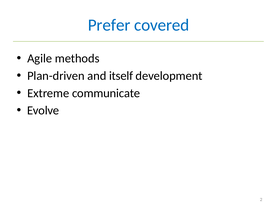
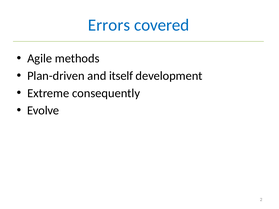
Prefer: Prefer -> Errors
communicate: communicate -> consequently
